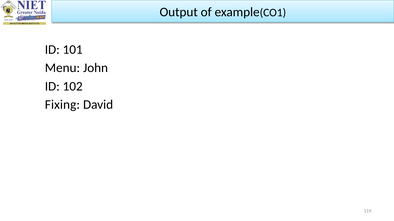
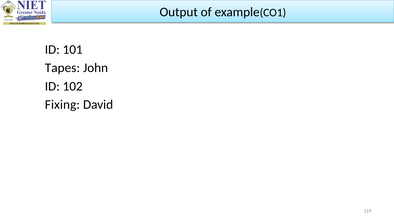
Menu: Menu -> Tapes
